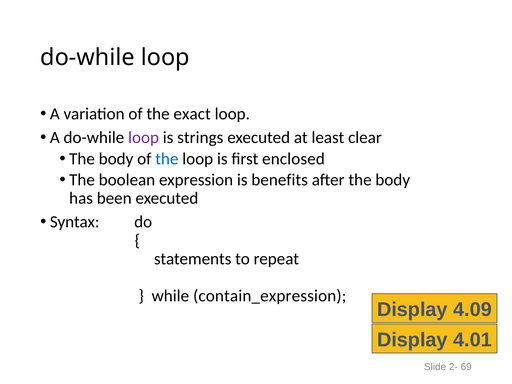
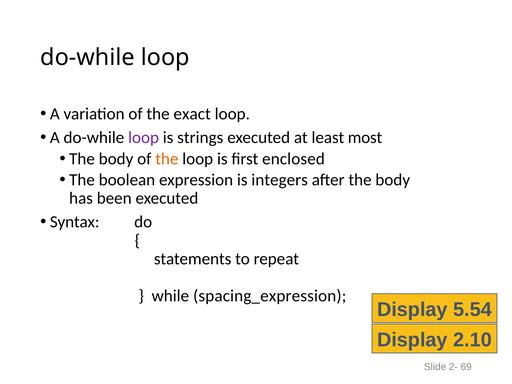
clear: clear -> most
the at (167, 159) colour: blue -> orange
benefits: benefits -> integers
contain_expression: contain_expression -> spacing_expression
4.09: 4.09 -> 5.54
4.01: 4.01 -> 2.10
